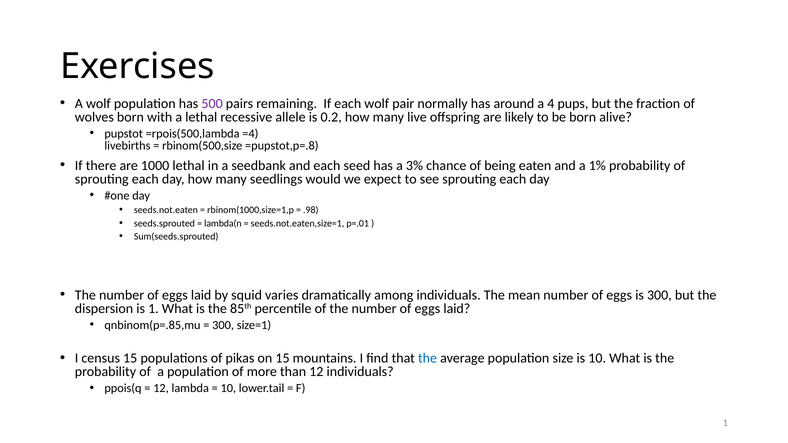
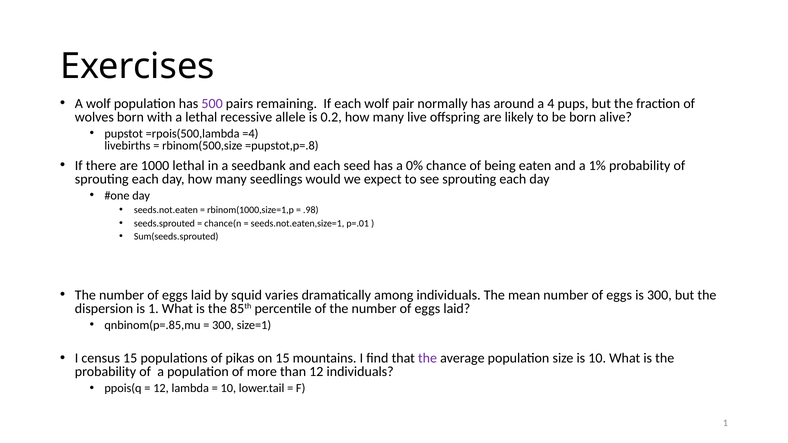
3%: 3% -> 0%
lambda(n: lambda(n -> chance(n
the at (427, 359) colour: blue -> purple
